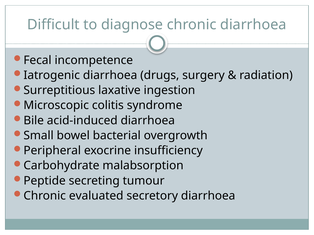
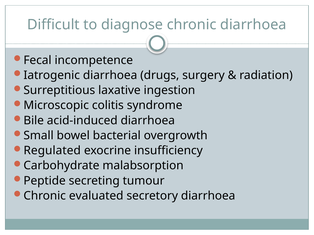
Peripheral: Peripheral -> Regulated
